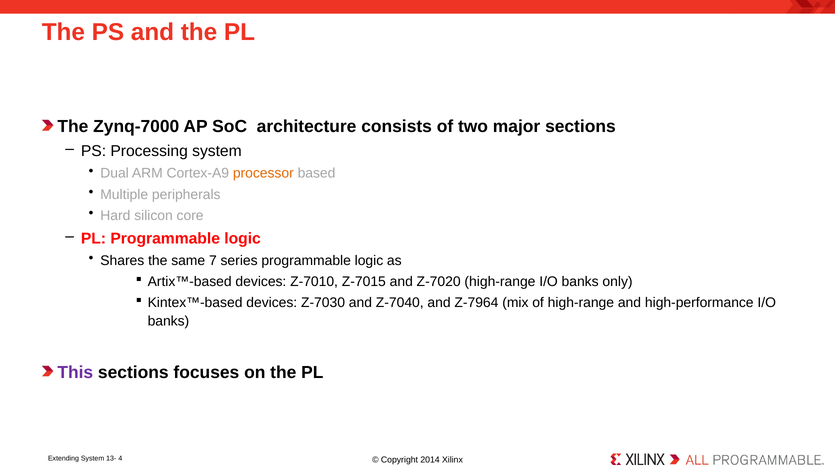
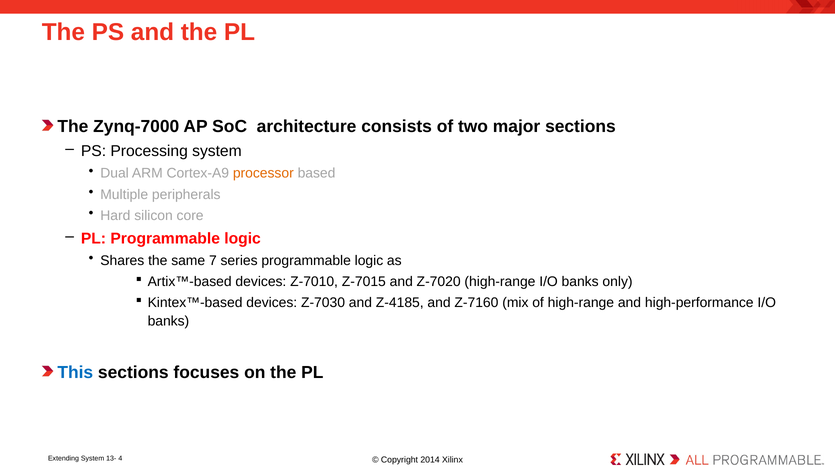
Z-7040: Z-7040 -> Z-4185
Z-7964: Z-7964 -> Z-7160
This colour: purple -> blue
